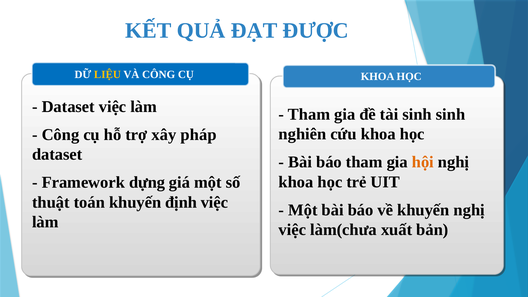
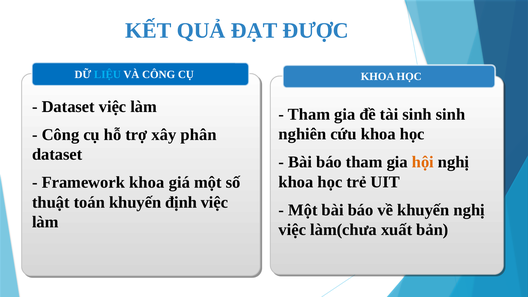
LIỆU colour: yellow -> light blue
pháp: pháp -> phân
Framework dựng: dựng -> khoa
